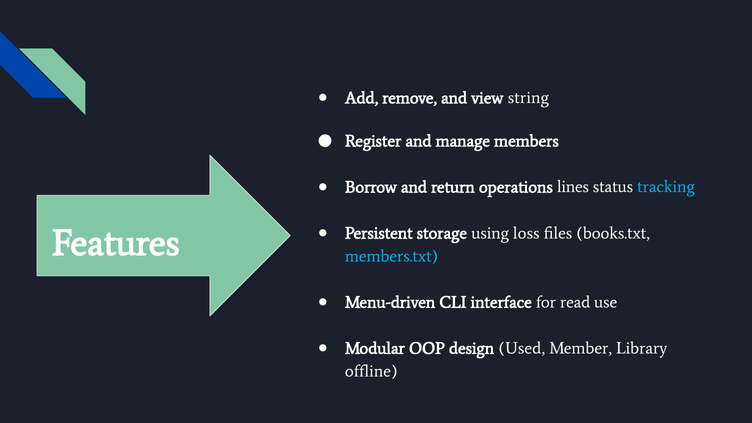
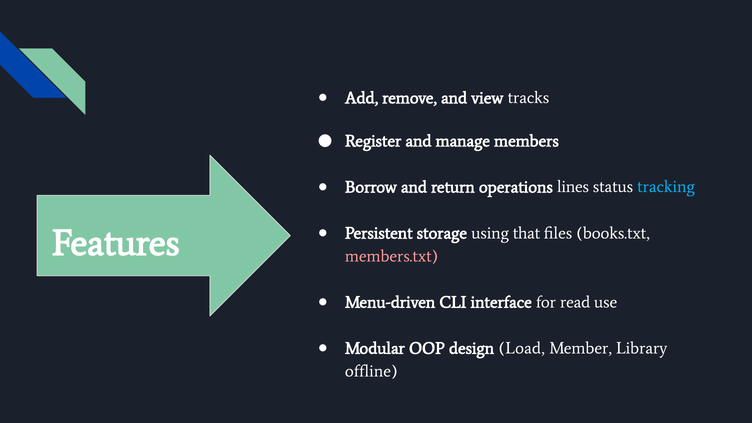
string: string -> tracks
loss: loss -> that
members.txt colour: light blue -> pink
Used: Used -> Load
